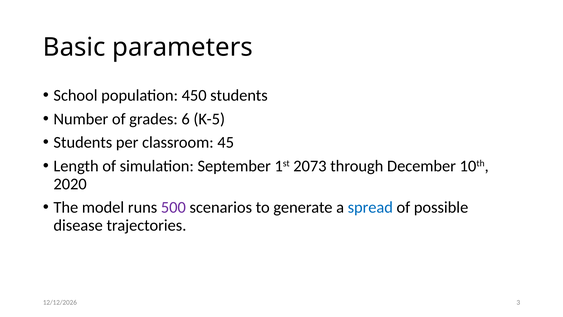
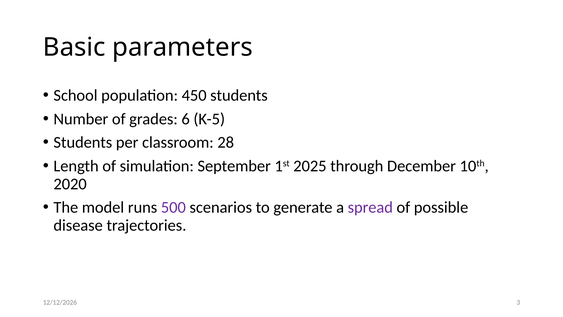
45: 45 -> 28
2073: 2073 -> 2025
spread colour: blue -> purple
